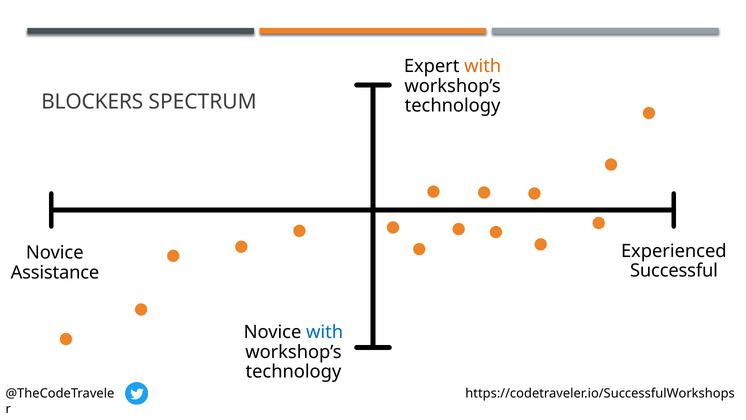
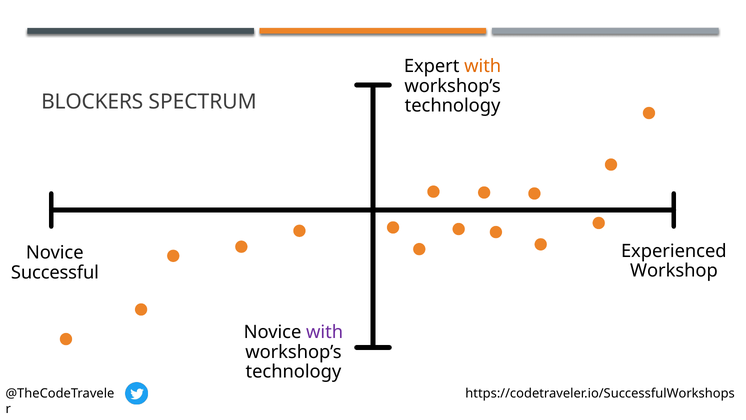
Successful: Successful -> Workshop
Assistance: Assistance -> Successful
with at (325, 332) colour: blue -> purple
